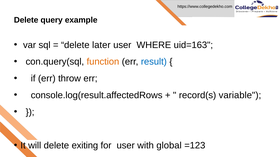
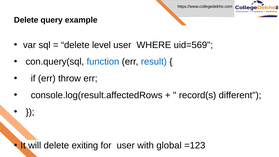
later: later -> level
uid=163: uid=163 -> uid=569
function colour: orange -> blue
variable: variable -> different
